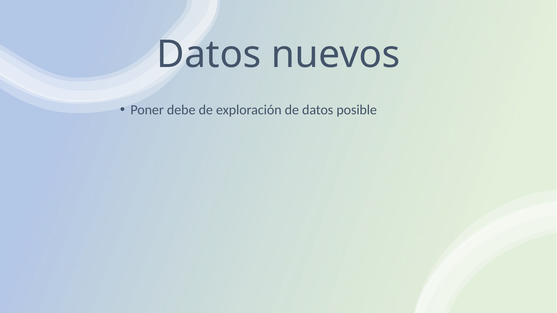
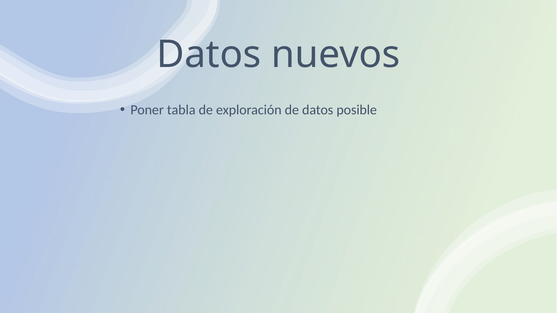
debe: debe -> tabla
